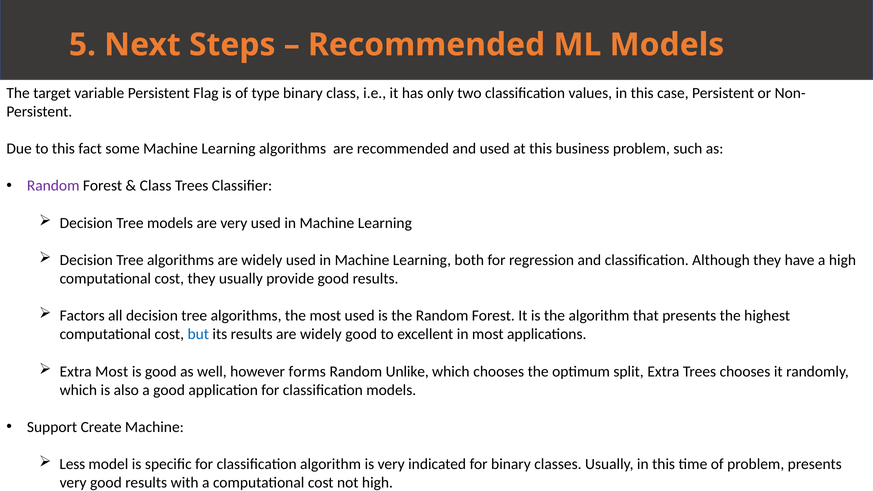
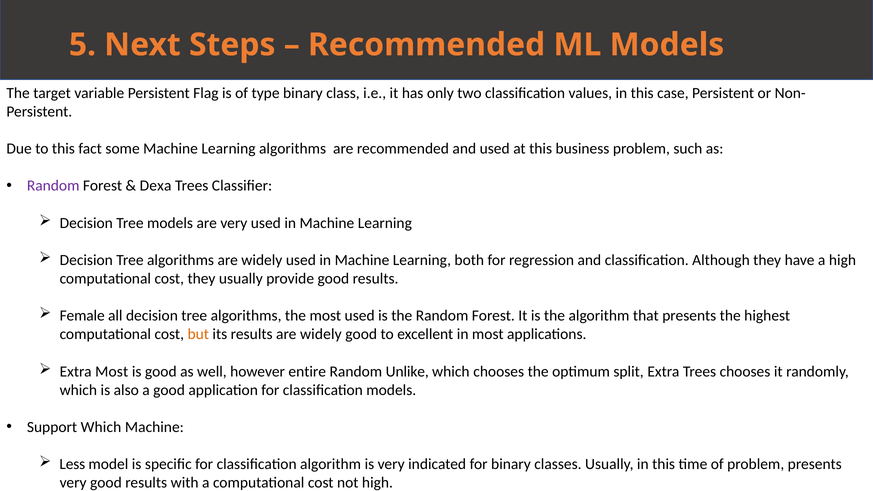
Class at (156, 186): Class -> Dexa
Factors: Factors -> Female
but colour: blue -> orange
forms: forms -> entire
Support Create: Create -> Which
